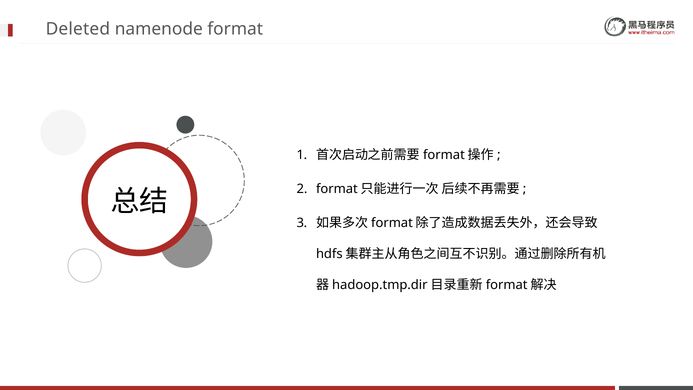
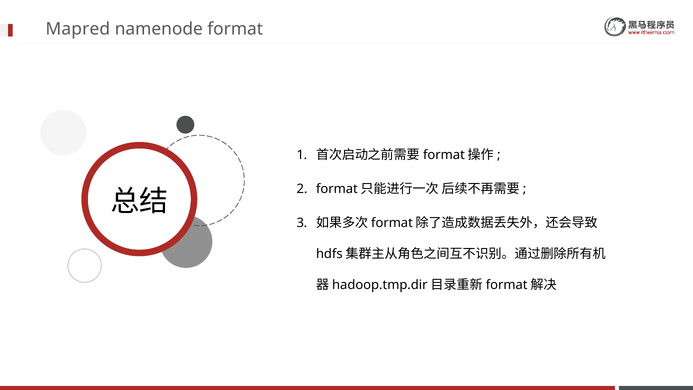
Deleted: Deleted -> Mapred
